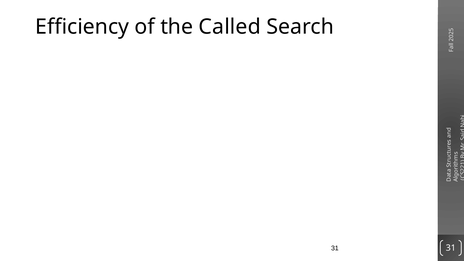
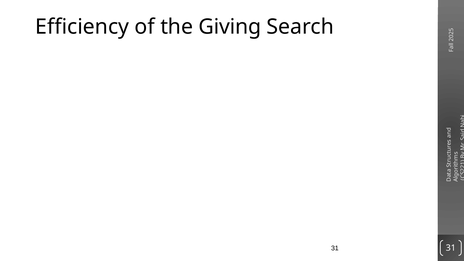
Called: Called -> Giving
